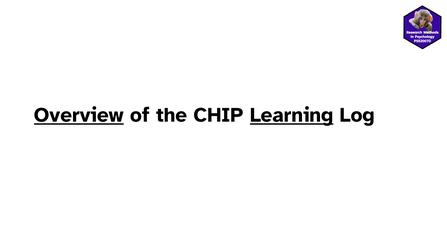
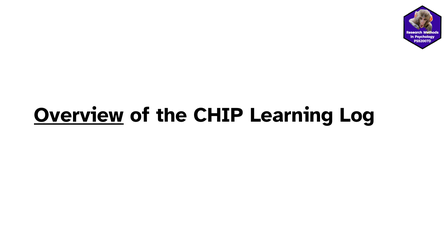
Learning underline: present -> none
